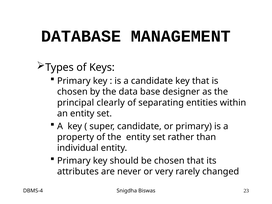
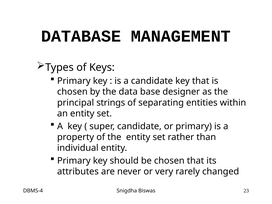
clearly: clearly -> strings
